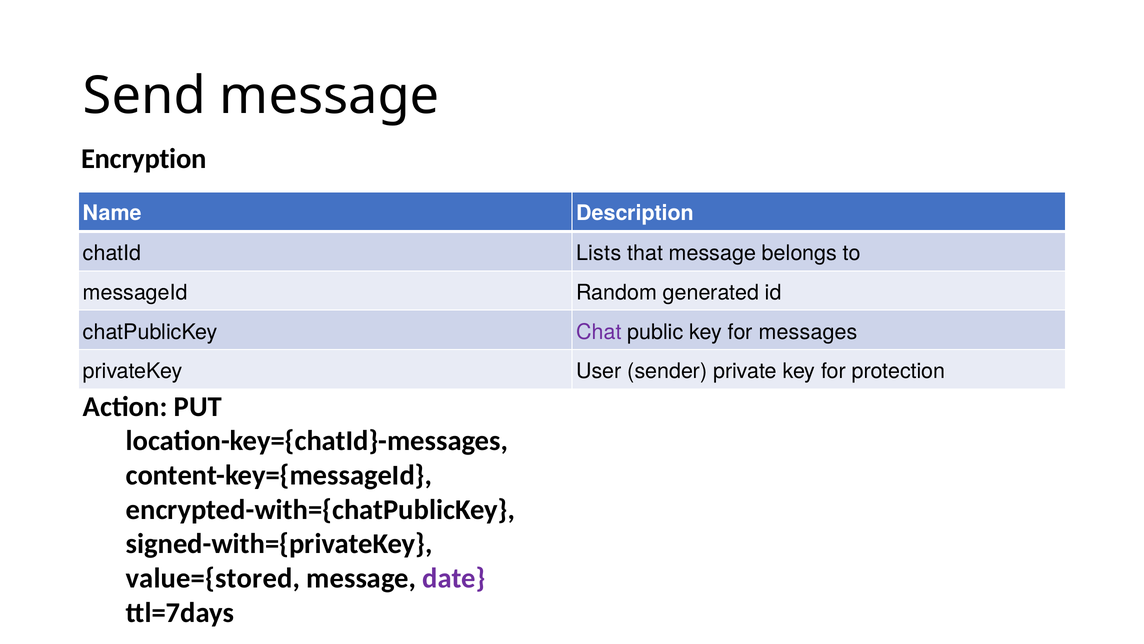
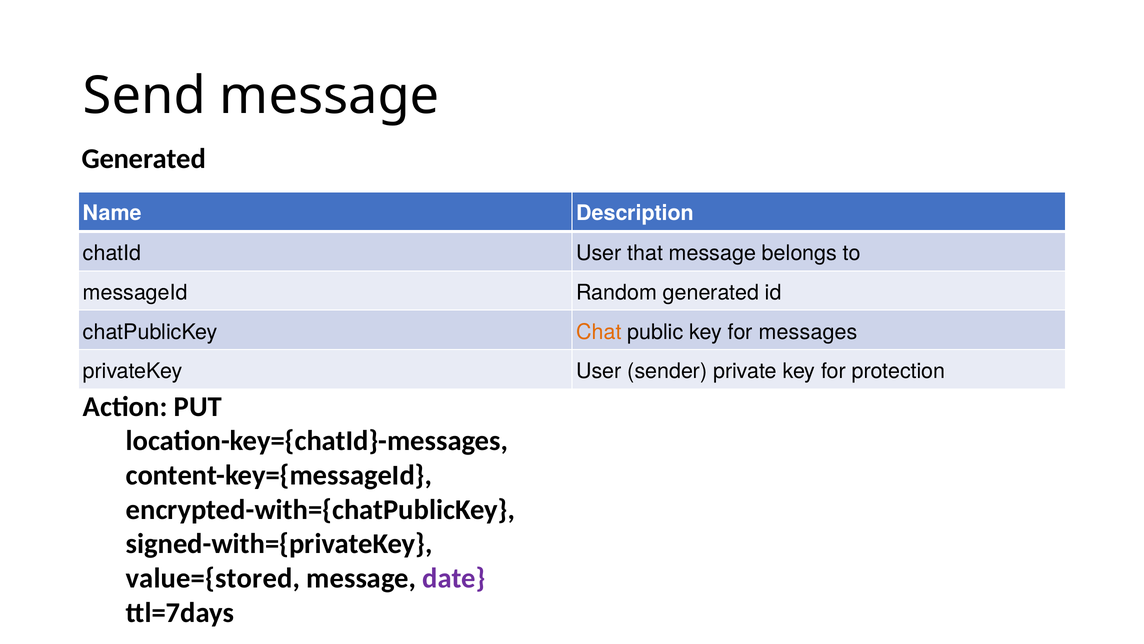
Encryption at (144, 159): Encryption -> Generated
chatId Lists: Lists -> User
Chat colour: purple -> orange
